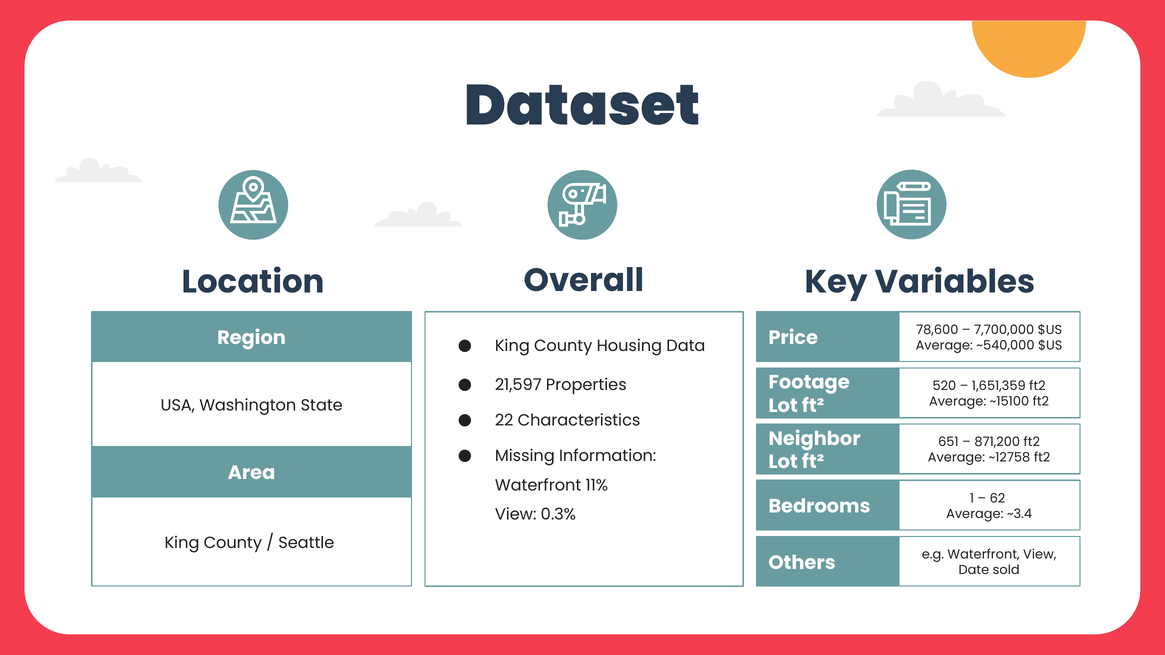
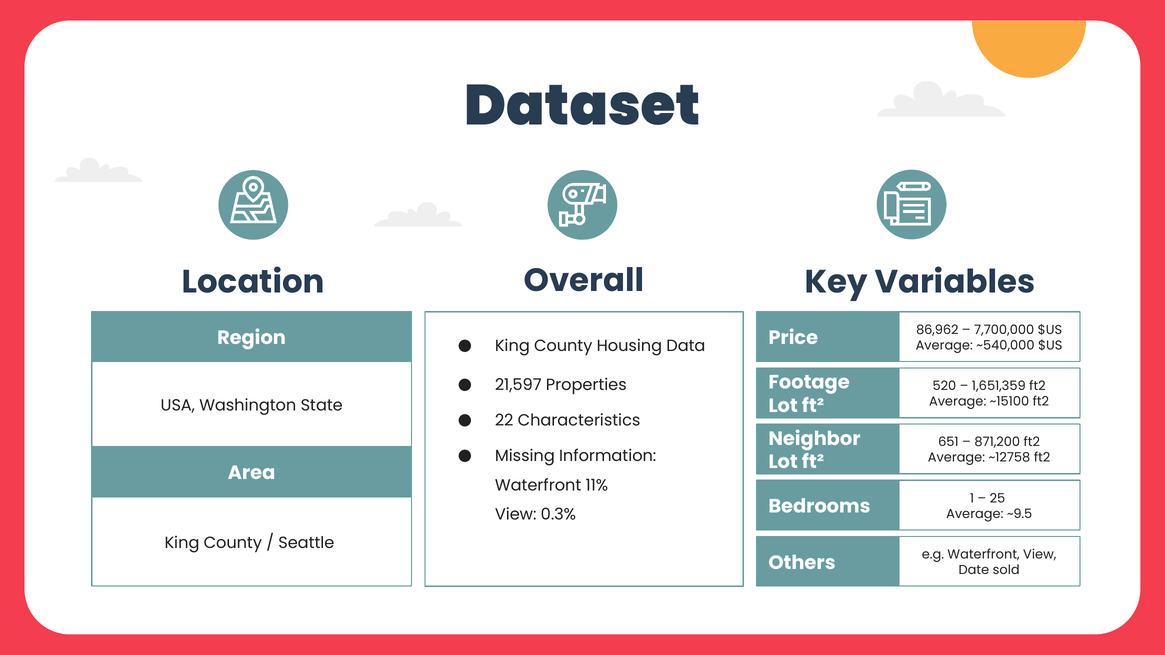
78,600: 78,600 -> 86,962
62: 62 -> 25
~3.4: ~3.4 -> ~9.5
